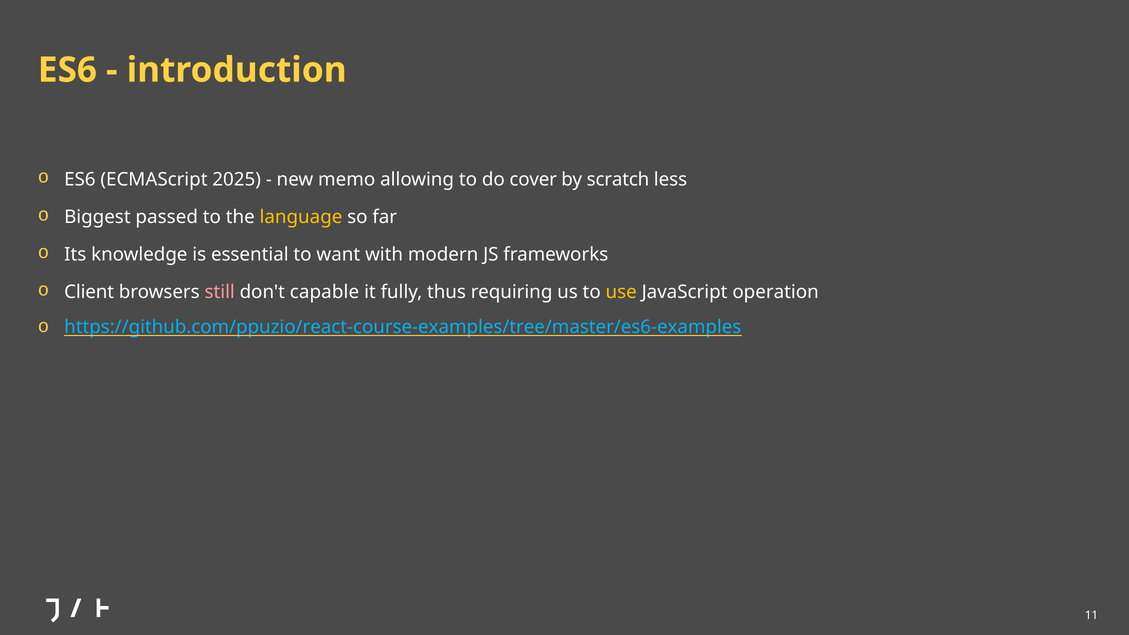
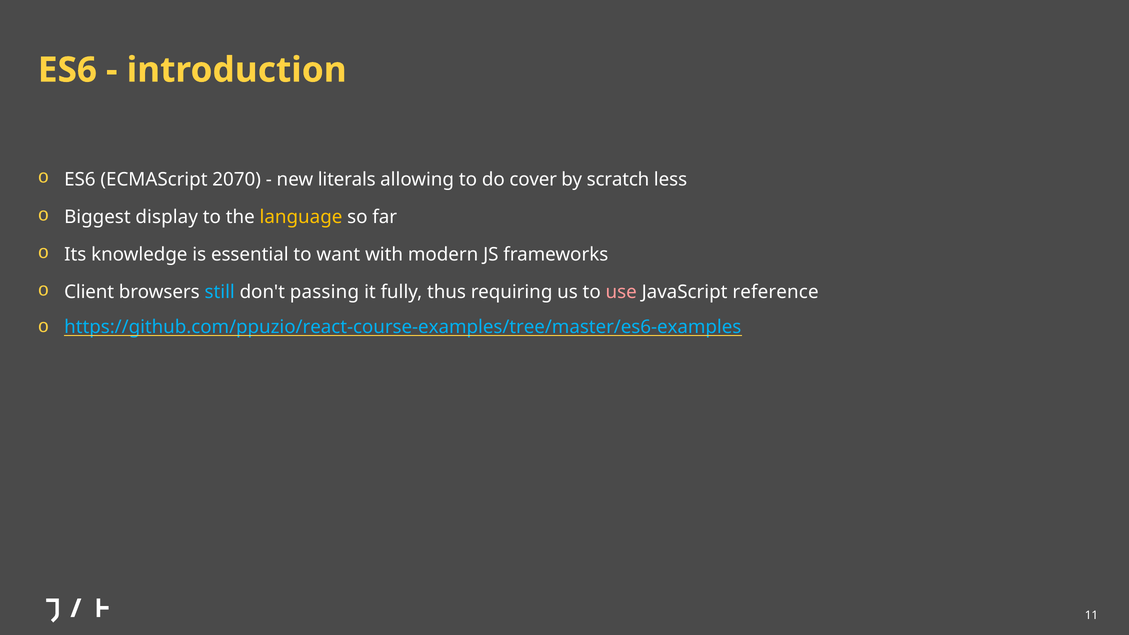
2025: 2025 -> 2070
memo: memo -> literals
passed: passed -> display
still colour: pink -> light blue
capable: capable -> passing
use colour: yellow -> pink
operation: operation -> reference
